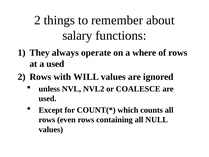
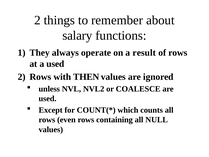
where: where -> result
WILL: WILL -> THEN
